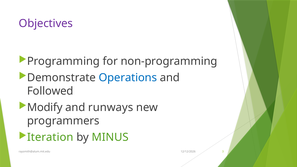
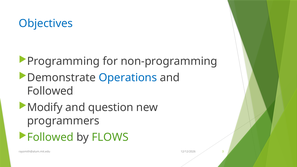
Objectives colour: purple -> blue
runways: runways -> question
Iteration at (50, 137): Iteration -> Followed
MINUS: MINUS -> FLOWS
